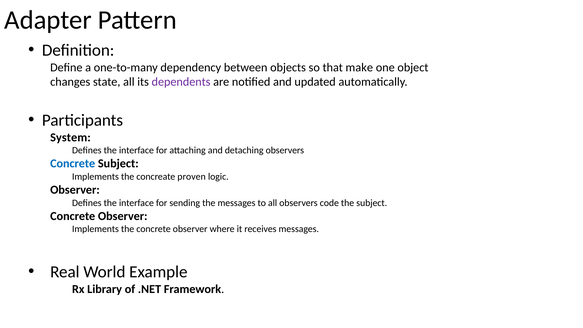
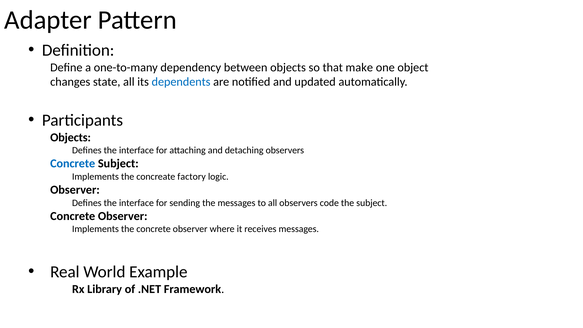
dependents colour: purple -> blue
System at (70, 137): System -> Objects
proven: proven -> factory
